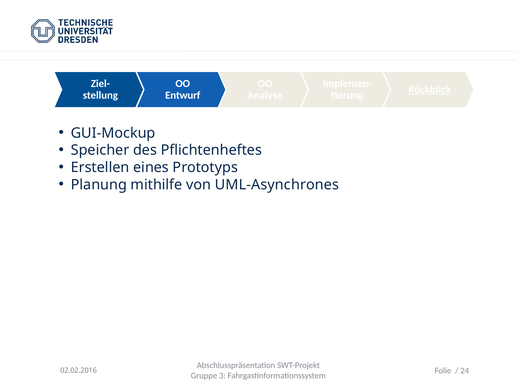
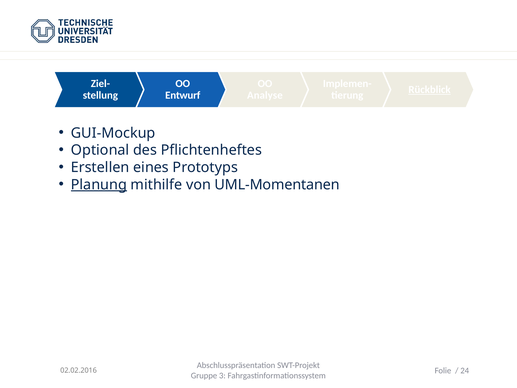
Speicher: Speicher -> Optional
Planung underline: none -> present
UML-Asynchrones: UML-Asynchrones -> UML-Momentanen
